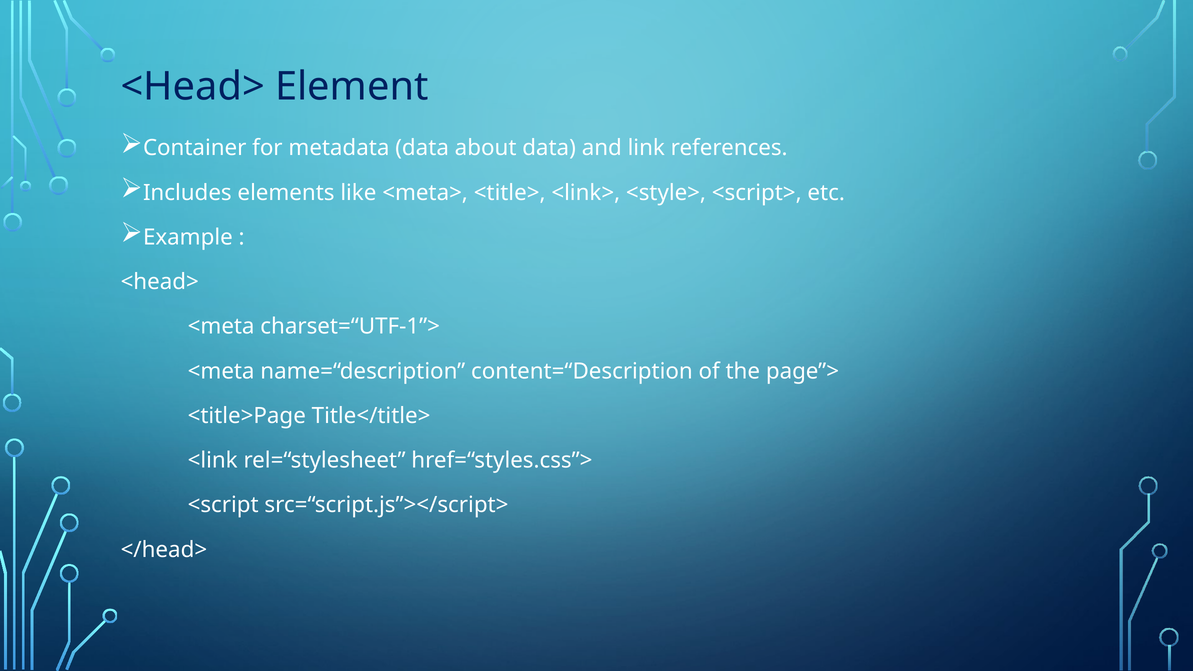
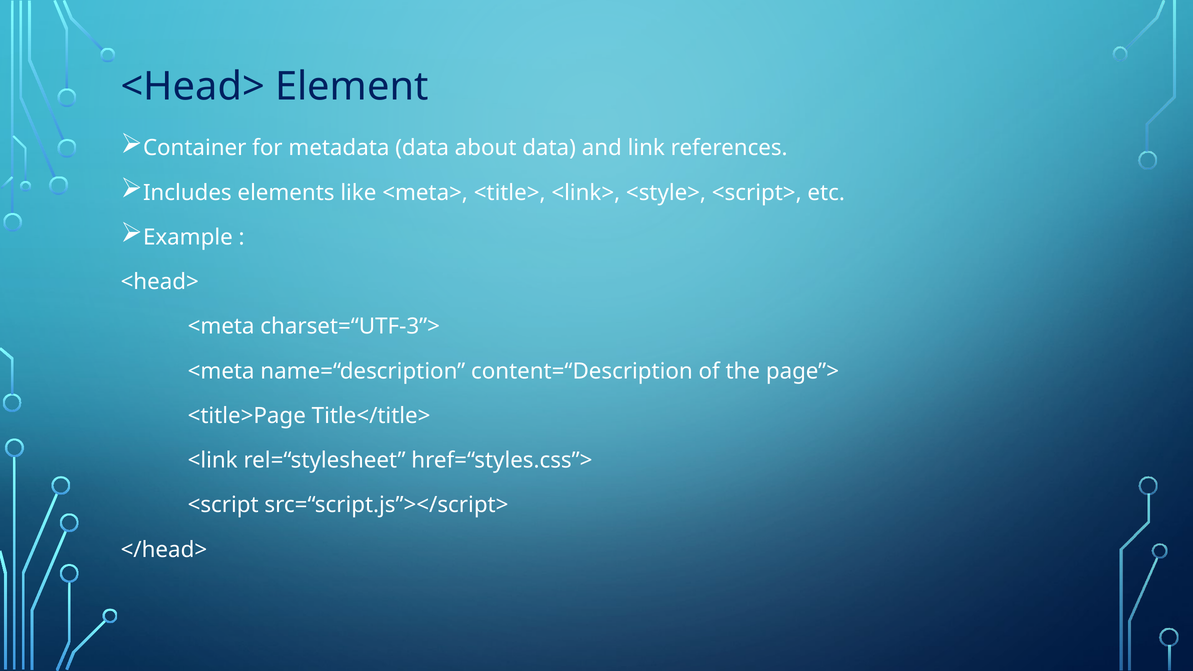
charset=“UTF-1”>: charset=“UTF-1”> -> charset=“UTF-3”>
